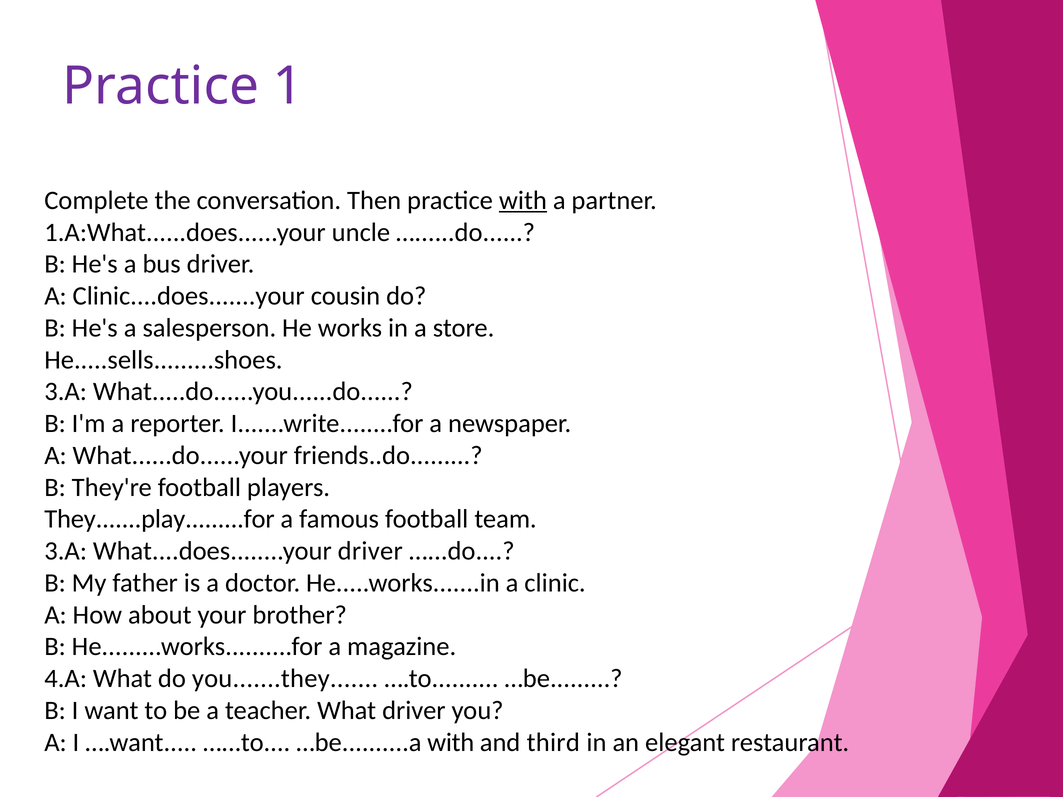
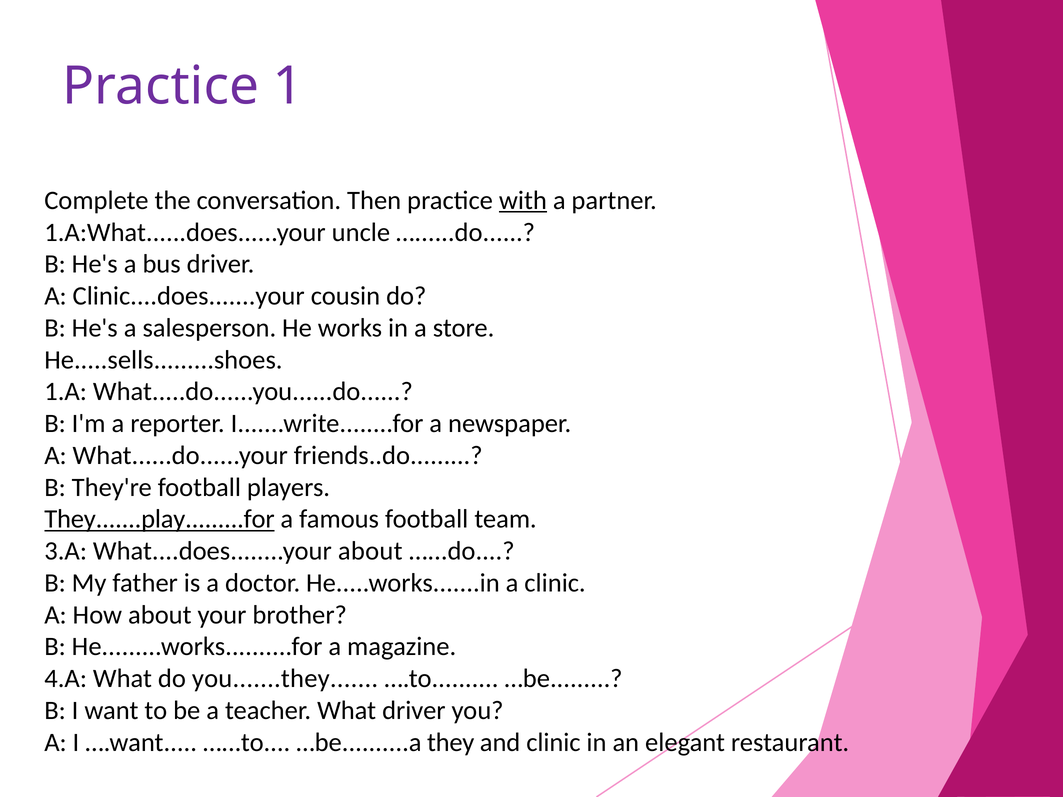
3.A at (66, 392): 3.A -> 1.A
They.......play.........for underline: none -> present
What....does........your driver: driver -> about
…be..........a with: with -> they
and third: third -> clinic
